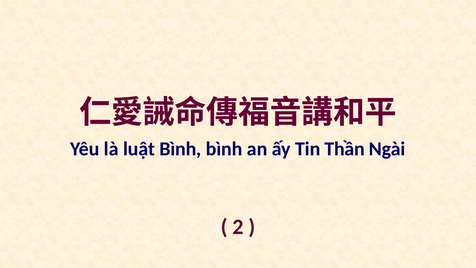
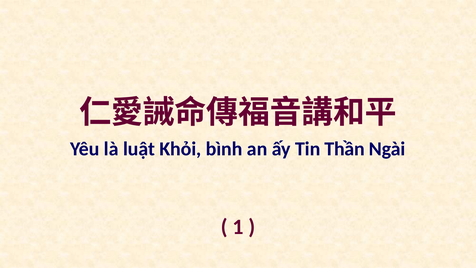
luật Bình: Bình -> Khỏi
2: 2 -> 1
